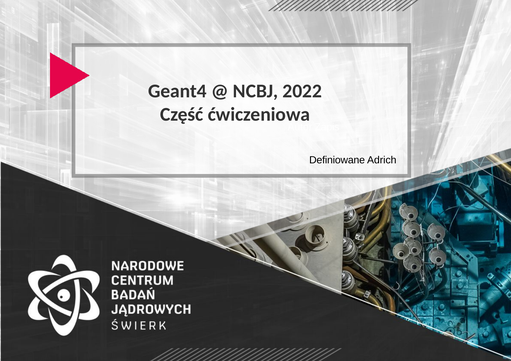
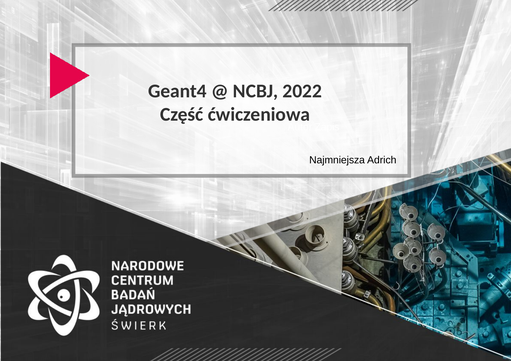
Definiowane: Definiowane -> Najmniejsza
